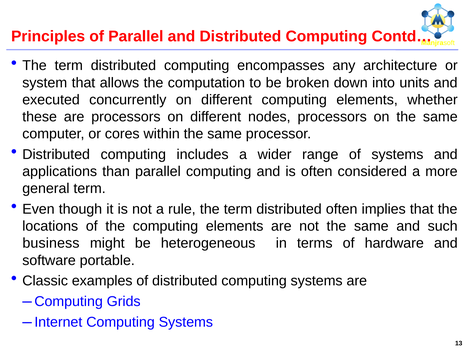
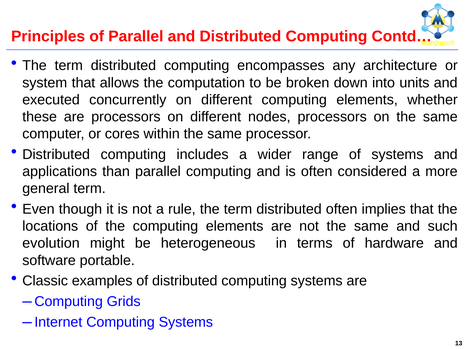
business: business -> evolution
